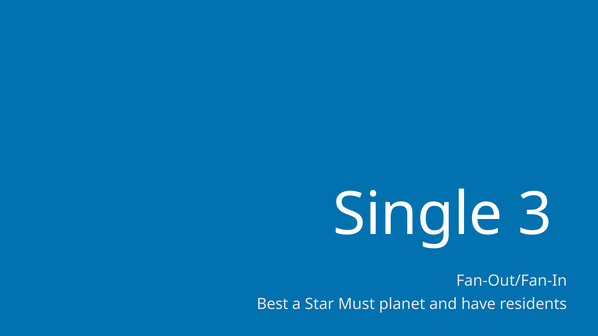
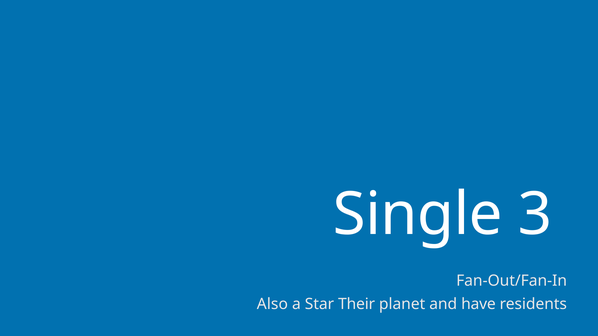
Best: Best -> Also
Must: Must -> Their
